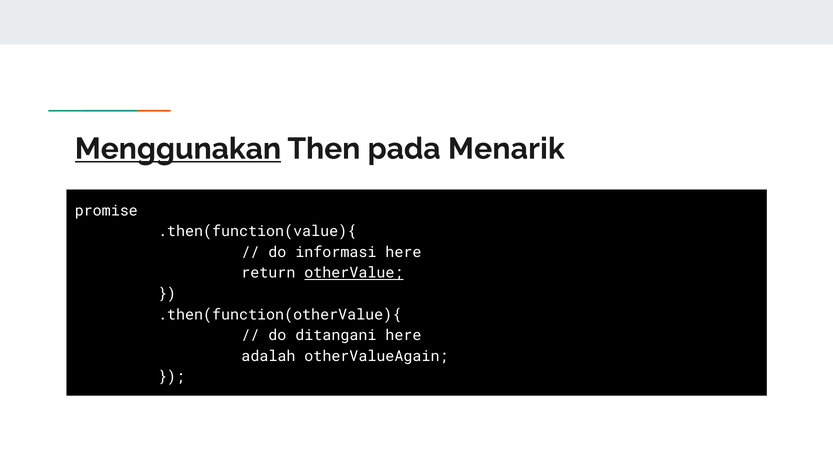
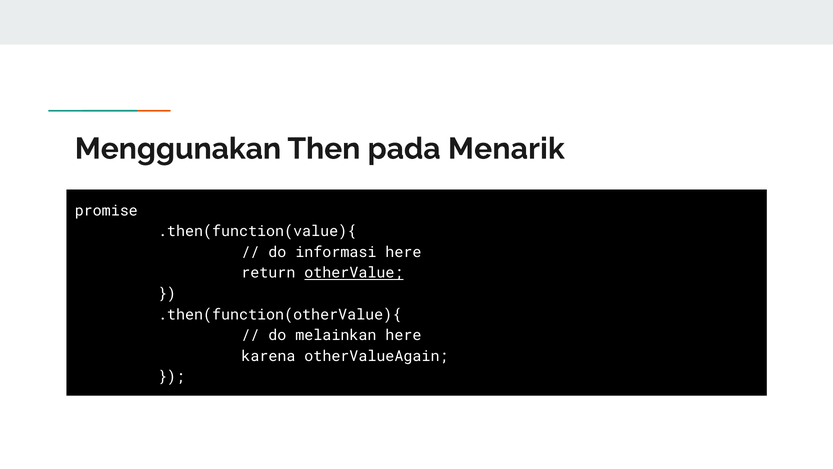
Menggunakan underline: present -> none
ditangani: ditangani -> melainkan
adalah: adalah -> karena
